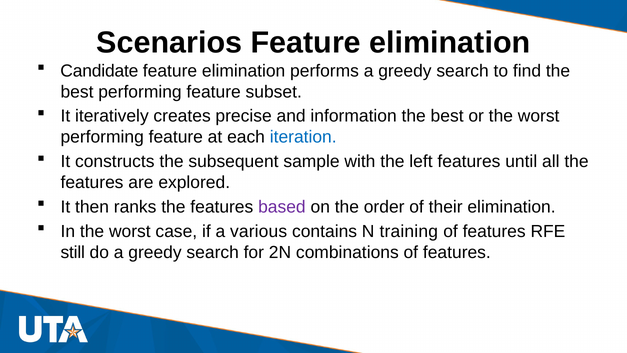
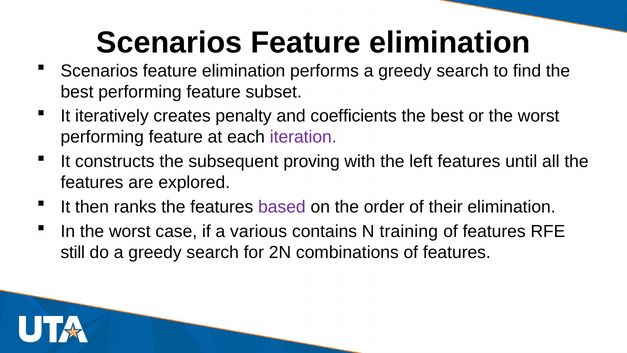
Candidate at (99, 71): Candidate -> Scenarios
precise: precise -> penalty
information: information -> coefficients
iteration colour: blue -> purple
sample: sample -> proving
